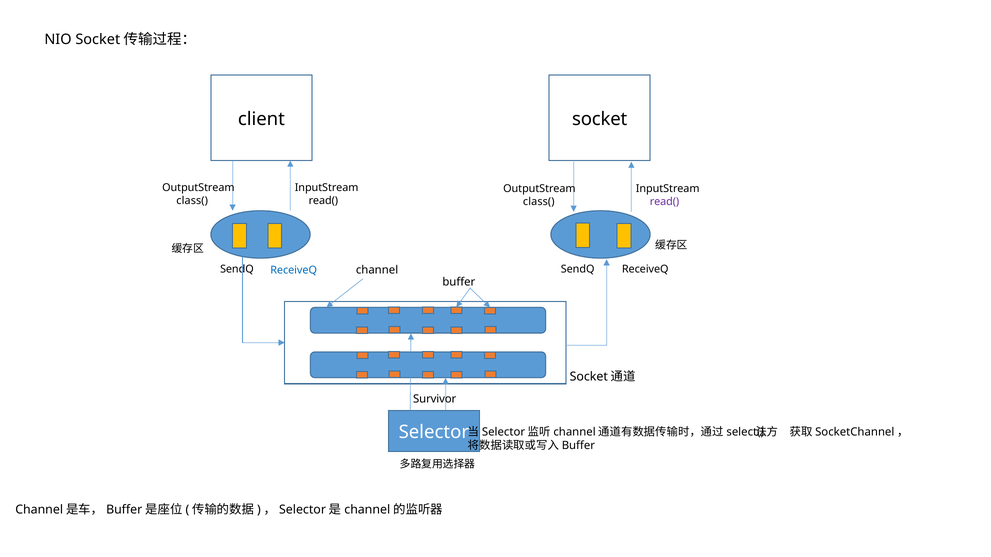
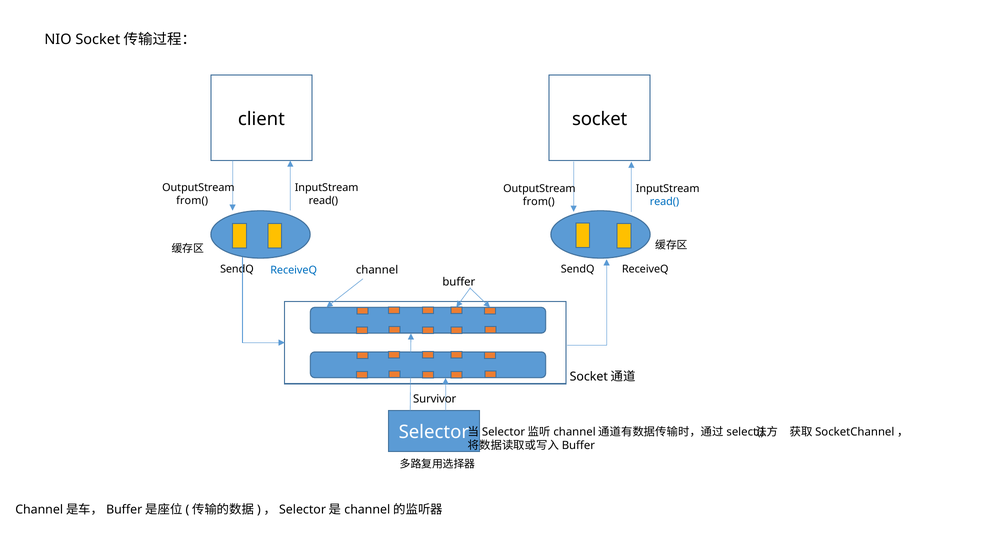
class( at (192, 201): class( -> from(
class( at (539, 202): class( -> from(
read( at (665, 202) colour: purple -> blue
